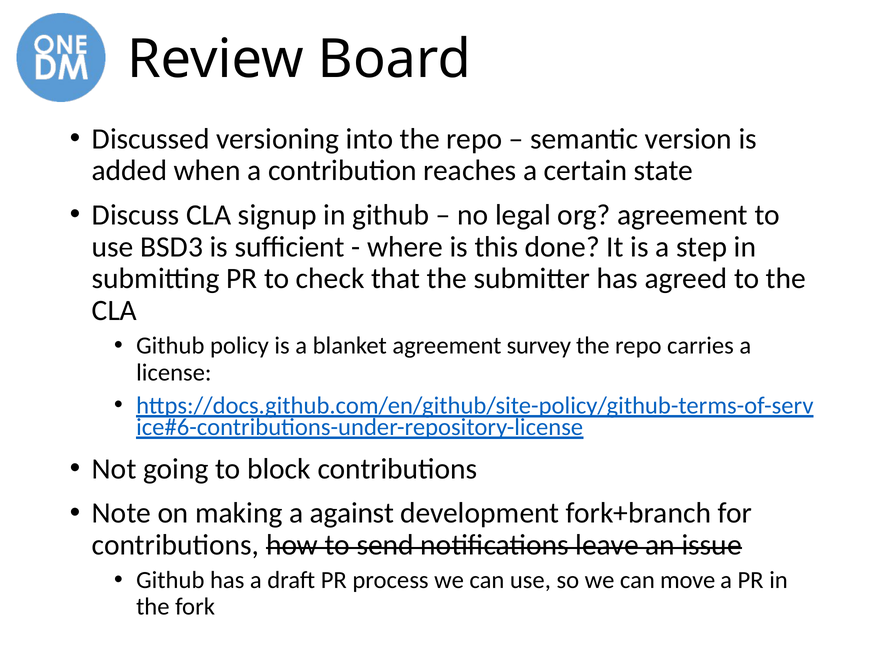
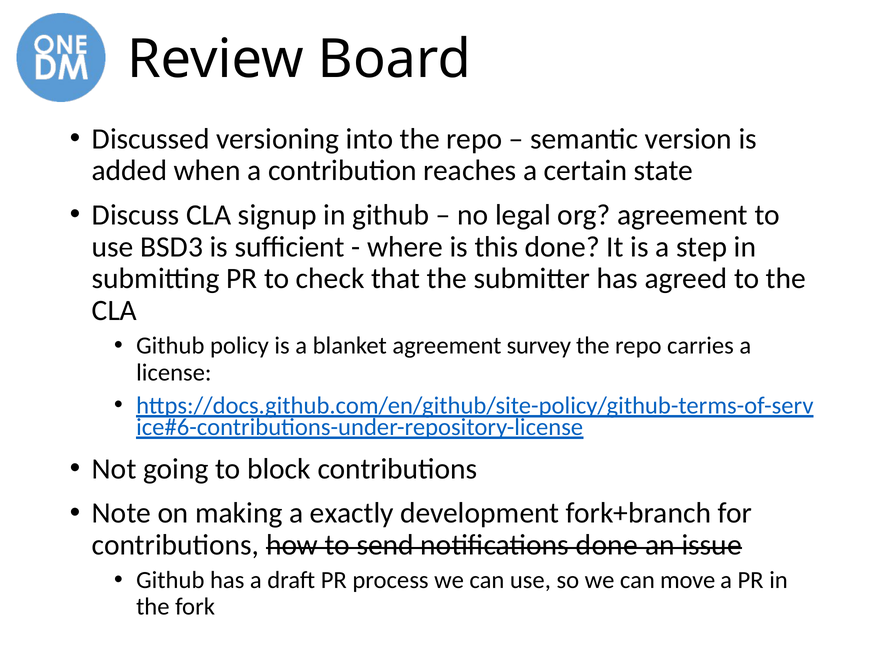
against: against -> exactly
notifications leave: leave -> done
